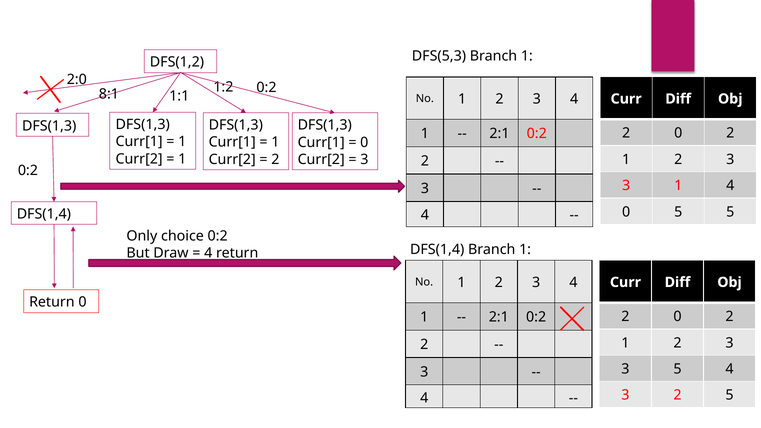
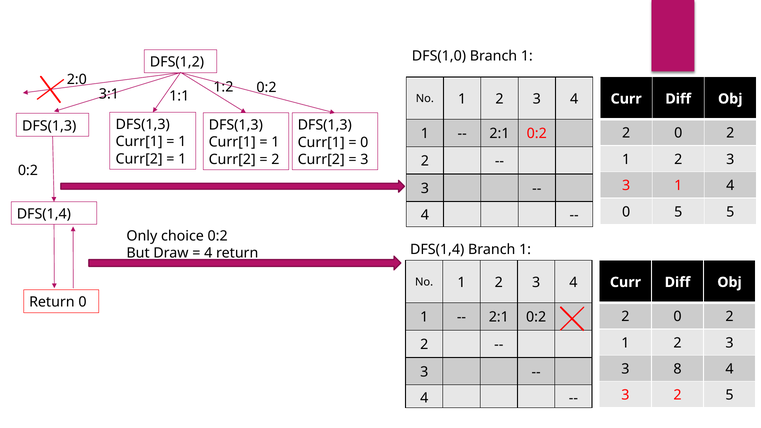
DFS(5,3: DFS(5,3 -> DFS(1,0
8:1: 8:1 -> 3:1
3 5: 5 -> 8
